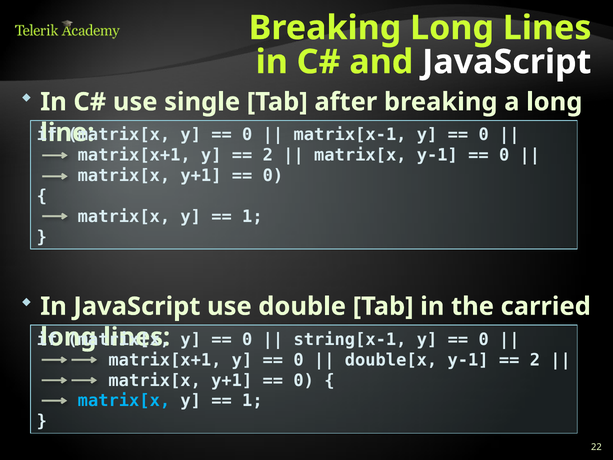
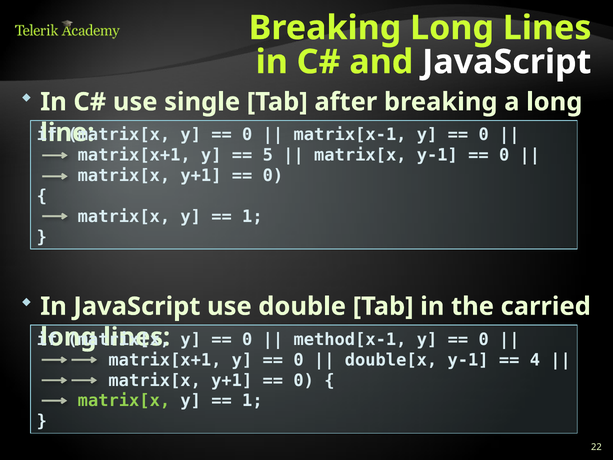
2 at (268, 155): 2 -> 5
string[x-1: string[x-1 -> method[x-1
2 at (535, 360): 2 -> 4
matrix[x at (124, 401) colour: light blue -> light green
